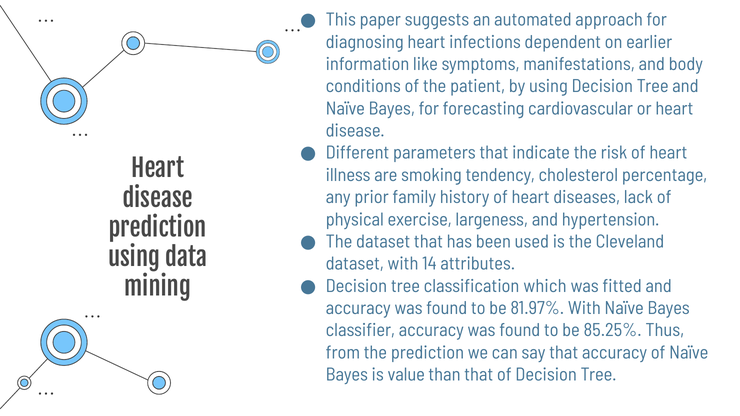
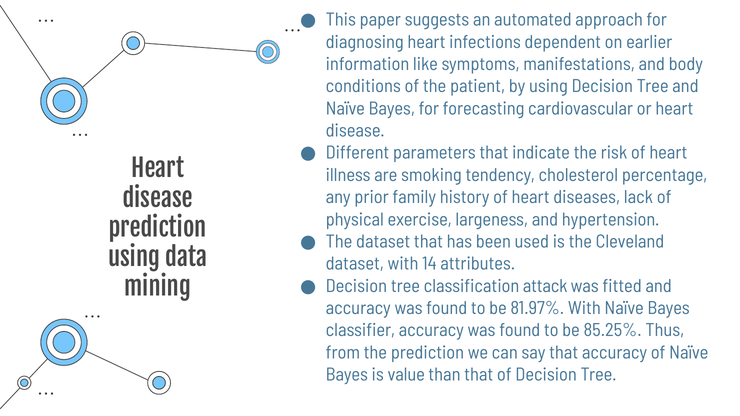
which: which -> attack
